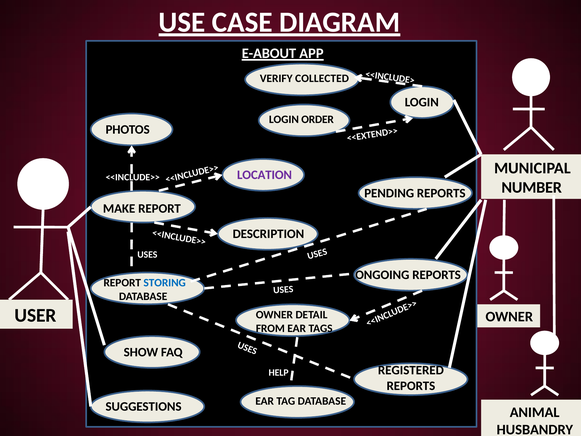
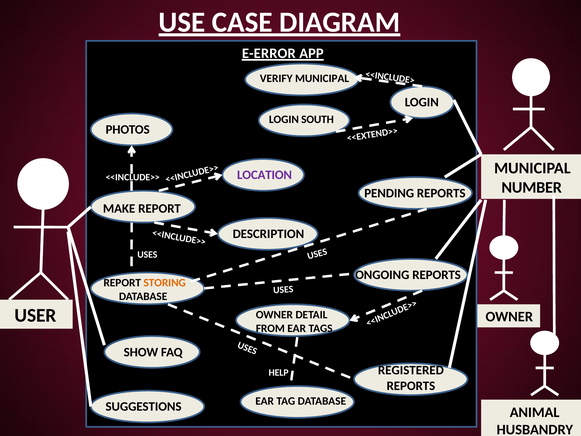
E-ABOUT: E-ABOUT -> E-ERROR
VERIFY COLLECTED: COLLECTED -> MUNICIPAL
ORDER: ORDER -> SOUTH
STORING colour: blue -> orange
